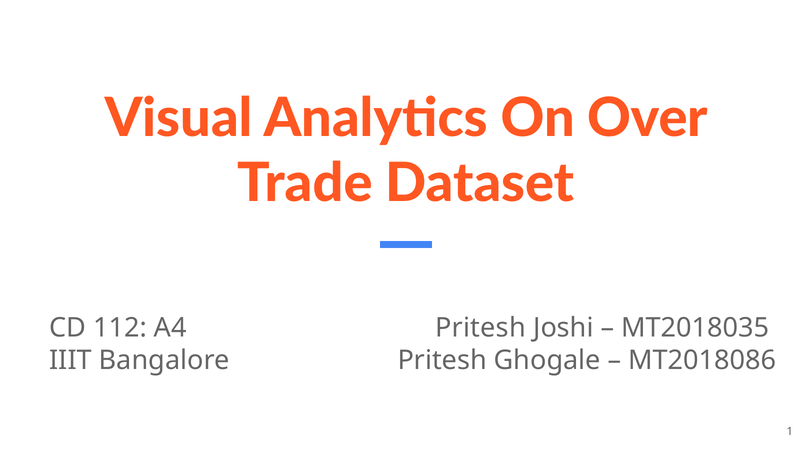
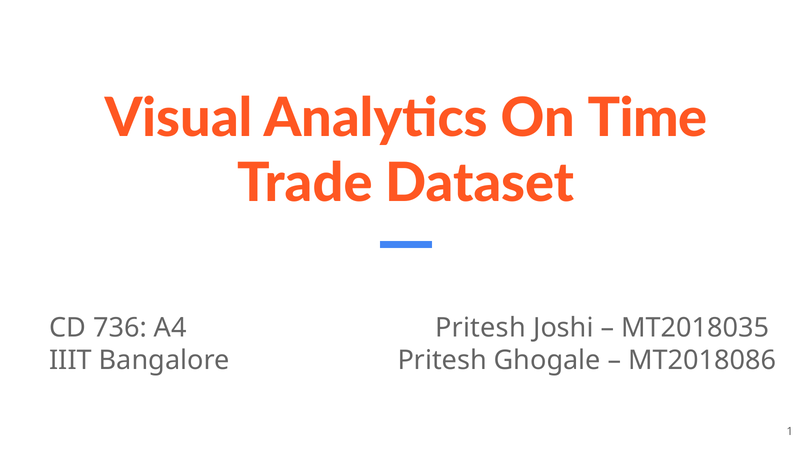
Over: Over -> Time
112: 112 -> 736
